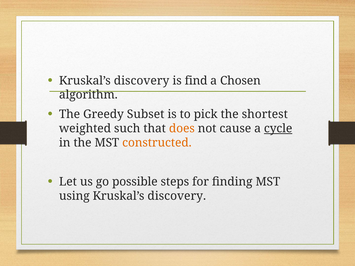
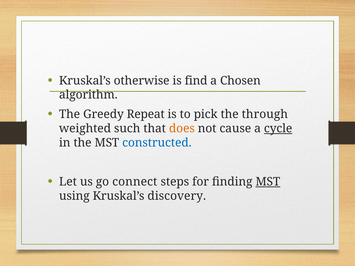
discovery at (142, 81): discovery -> otherwise
Subset: Subset -> Repeat
shortest: shortest -> through
constructed colour: orange -> blue
possible: possible -> connect
MST at (268, 182) underline: none -> present
